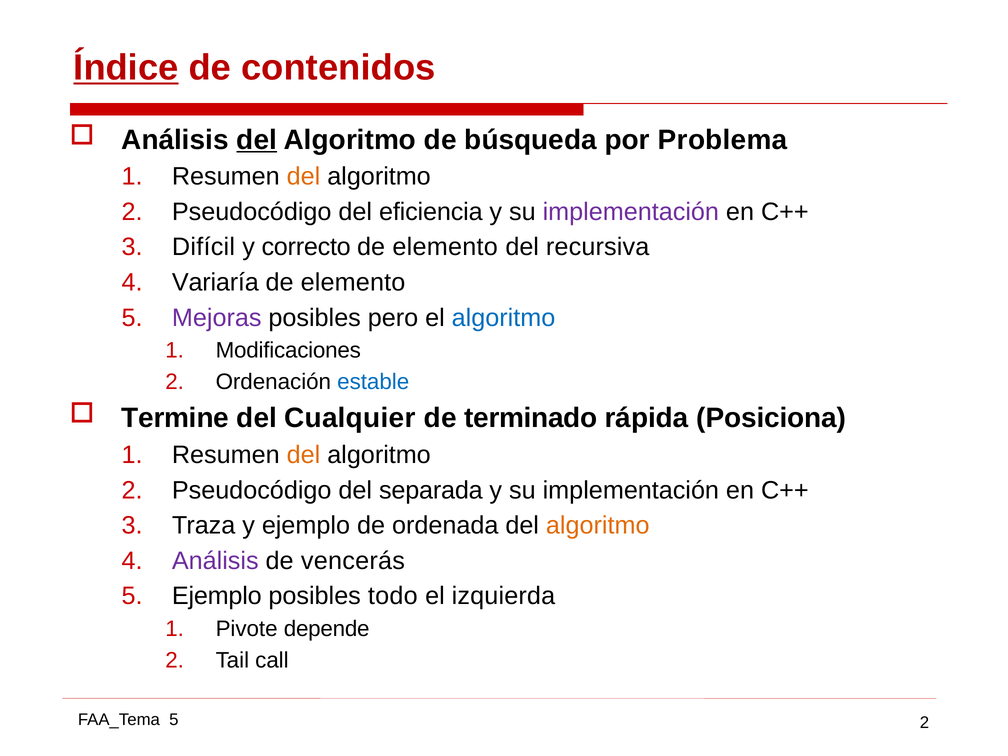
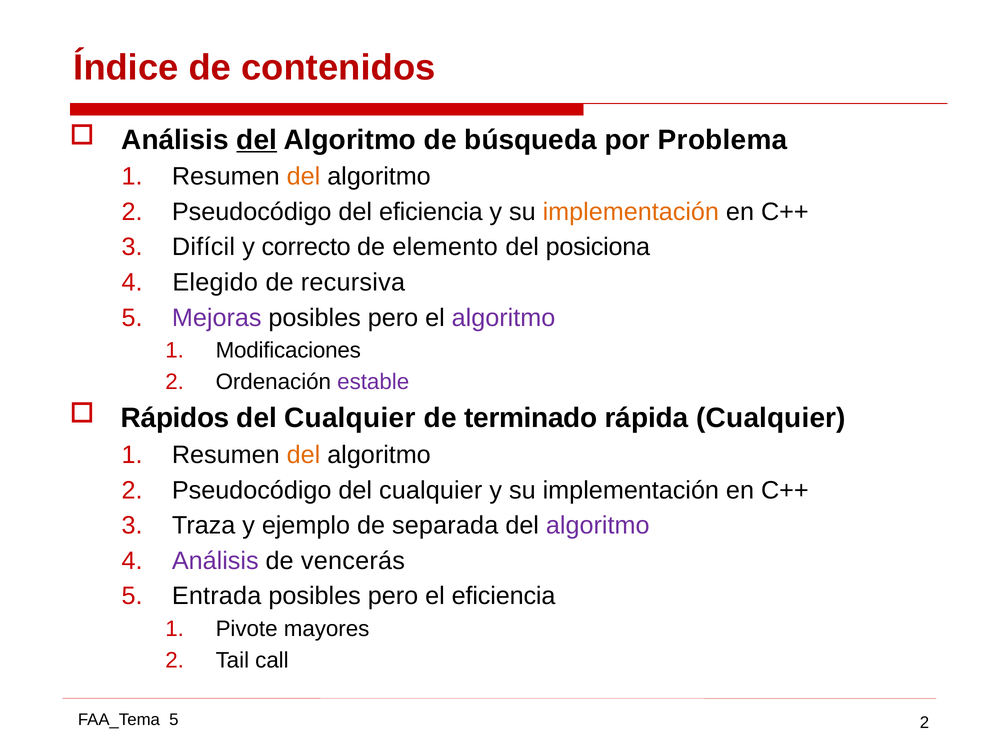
Índice underline: present -> none
implementación at (631, 212) colour: purple -> orange
recursiva: recursiva -> posiciona
Variaría: Variaría -> Elegido
elemento at (353, 282): elemento -> recursiva
algoritmo at (504, 318) colour: blue -> purple
estable colour: blue -> purple
Termine: Termine -> Rápidos
rápida Posiciona: Posiciona -> Cualquier
Pseudocódigo del separada: separada -> cualquier
ordenada: ordenada -> separada
algoritmo at (598, 525) colour: orange -> purple
Ejemplo at (217, 596): Ejemplo -> Entrada
todo at (393, 596): todo -> pero
el izquierda: izquierda -> eficiencia
depende: depende -> mayores
